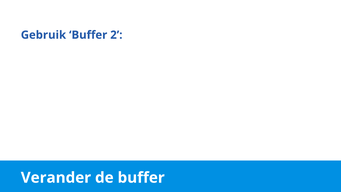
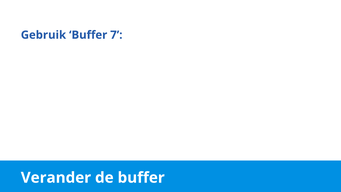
2: 2 -> 7
